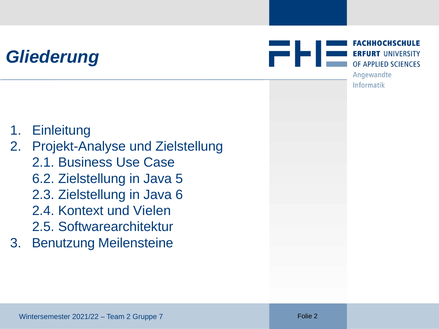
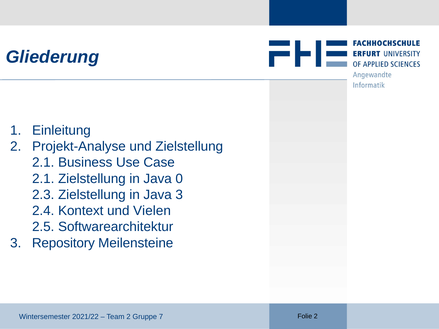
6.2 at (43, 179): 6.2 -> 2.1
5: 5 -> 0
Java 6: 6 -> 3
Benutzung: Benutzung -> Repository
